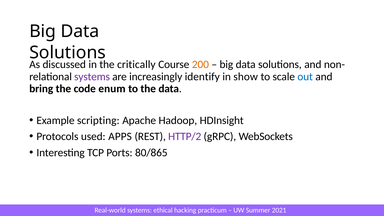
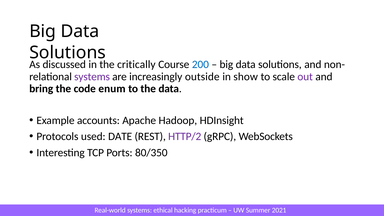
200 colour: orange -> blue
identify: identify -> outside
out colour: blue -> purple
scripting: scripting -> accounts
APPS: APPS -> DATE
80/865: 80/865 -> 80/350
